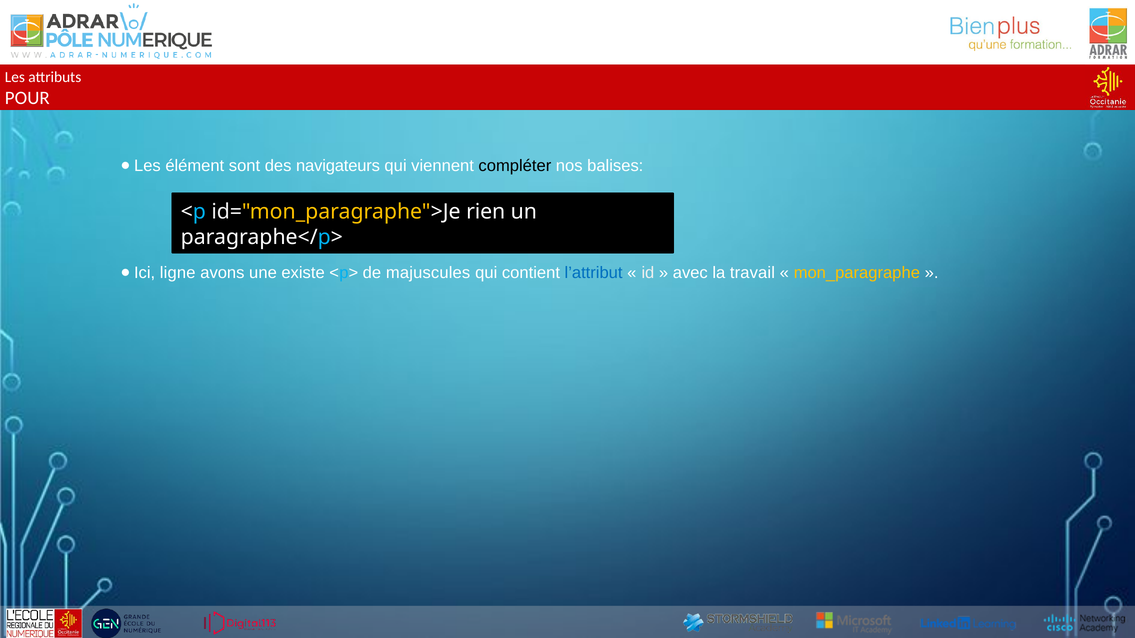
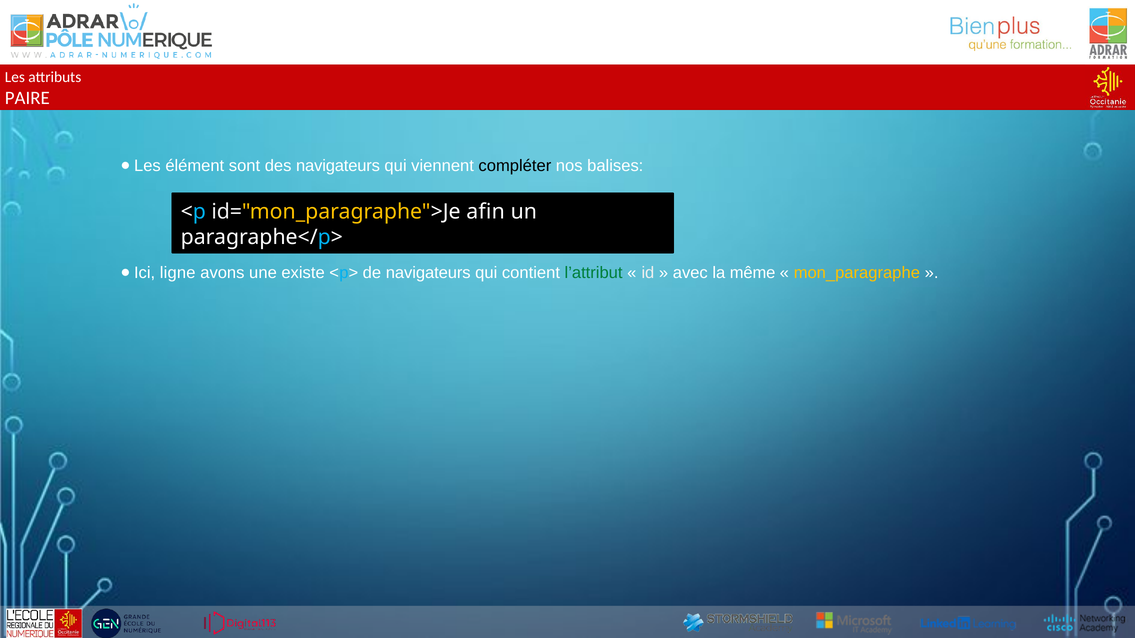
POUR: POUR -> PAIRE
rien: rien -> afin
de majuscules: majuscules -> navigateurs
l’attribut colour: blue -> green
travail: travail -> même
